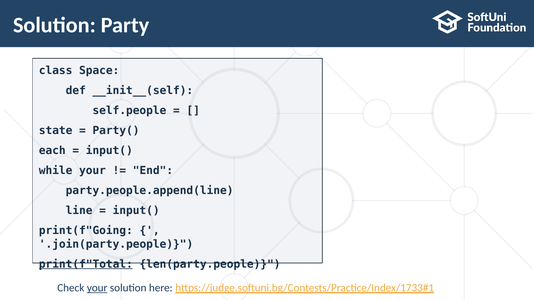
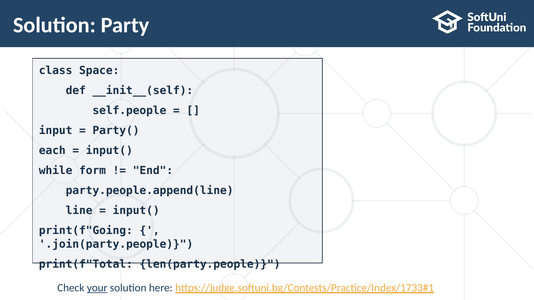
state: state -> input
while your: your -> form
print(f"Total underline: present -> none
